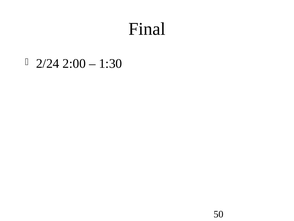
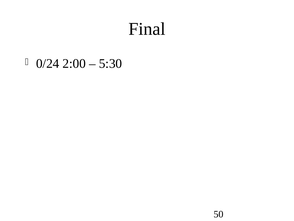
2/24: 2/24 -> 0/24
1:30: 1:30 -> 5:30
